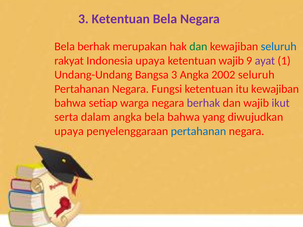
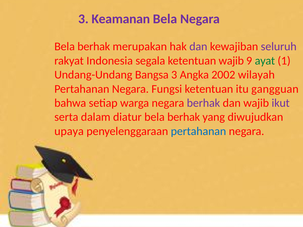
3 Ketentuan: Ketentuan -> Keamanan
dan at (198, 47) colour: green -> purple
seluruh at (279, 47) colour: blue -> purple
Indonesia upaya: upaya -> segala
ayat colour: purple -> green
2002 seluruh: seluruh -> wilayah
itu kewajiban: kewajiban -> gangguan
dalam angka: angka -> diatur
bahwa at (184, 117): bahwa -> berhak
